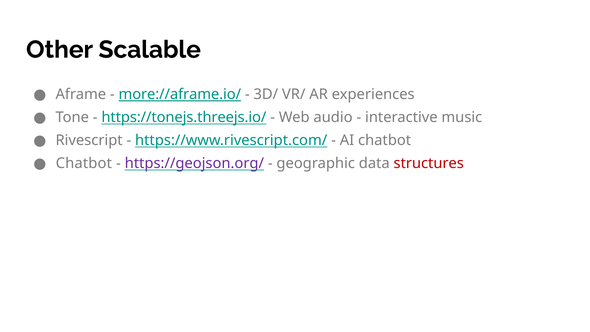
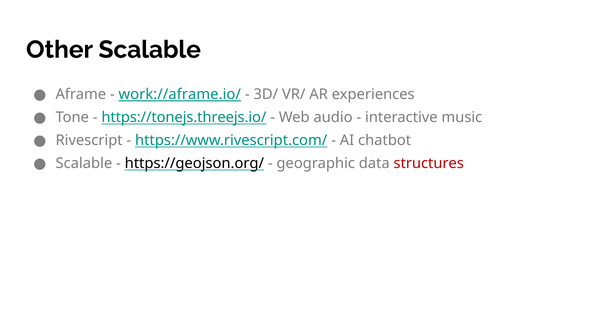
more://aframe.io/: more://aframe.io/ -> work://aframe.io/
Chatbot at (84, 163): Chatbot -> Scalable
https://geojson.org/ colour: purple -> black
